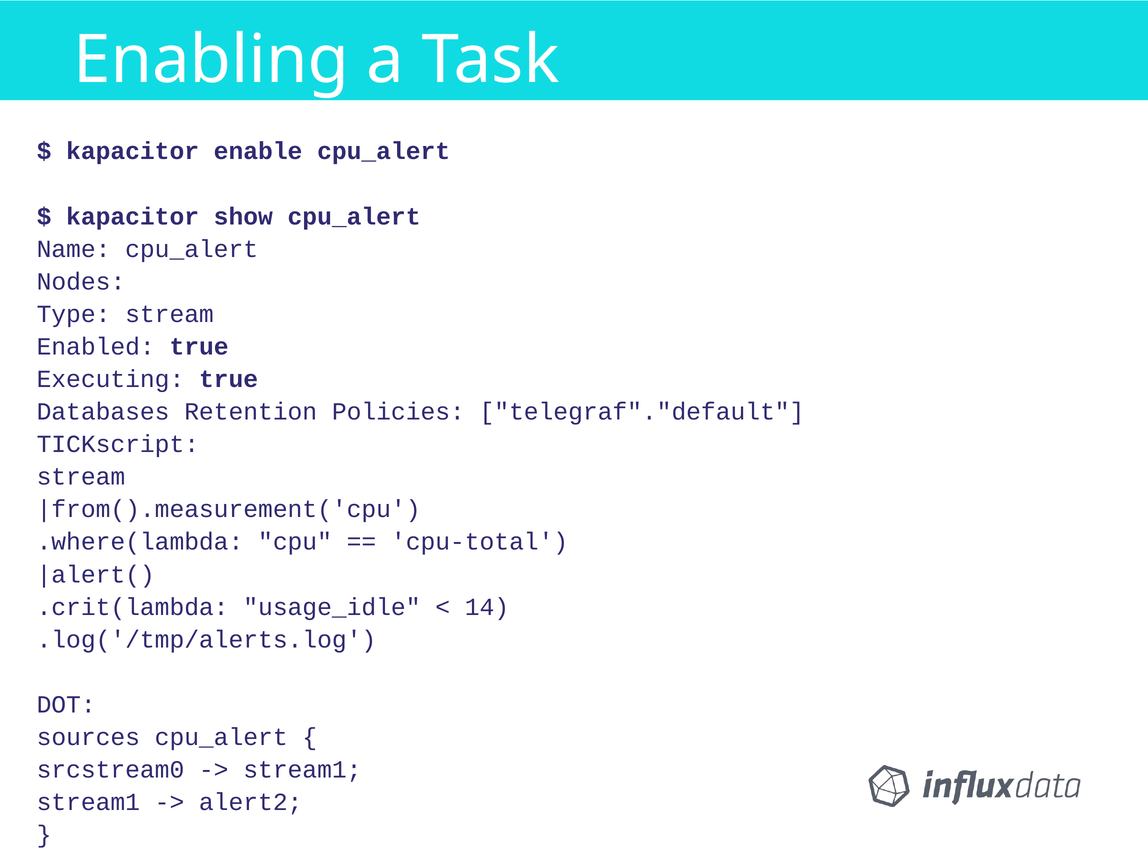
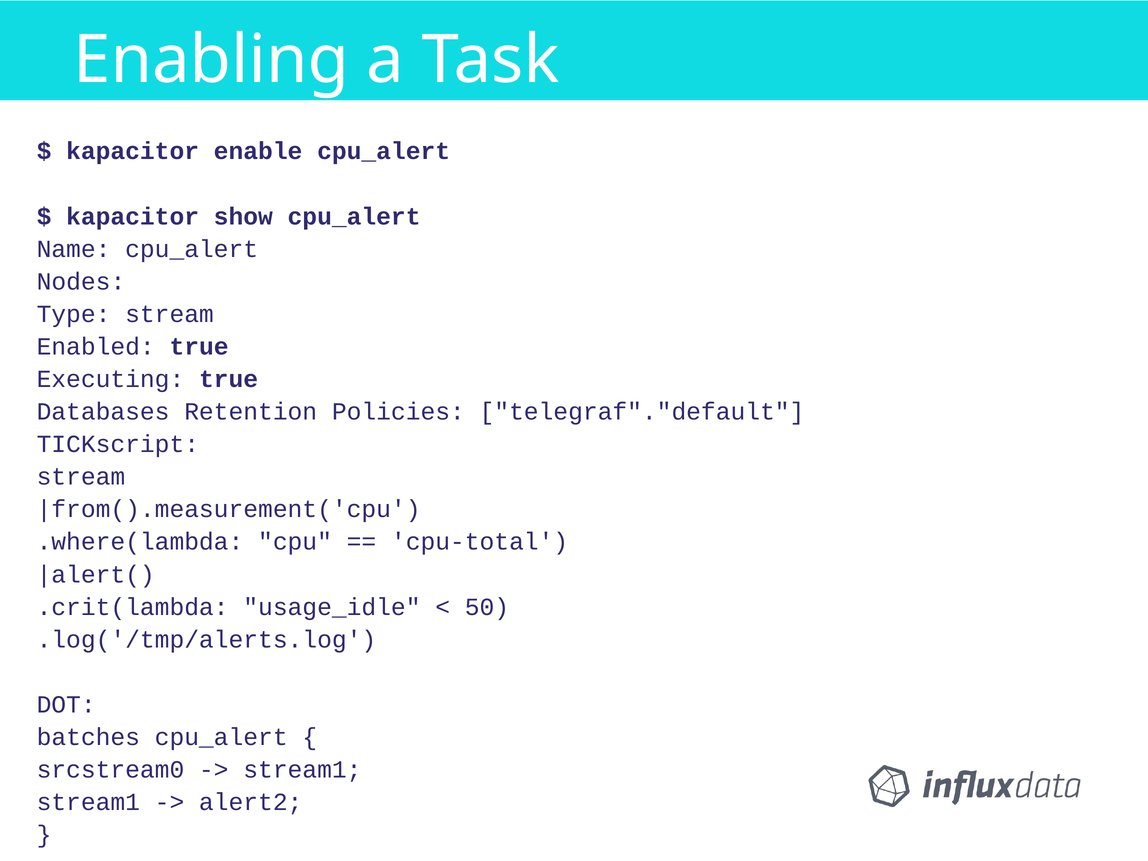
14: 14 -> 50
sources: sources -> batches
